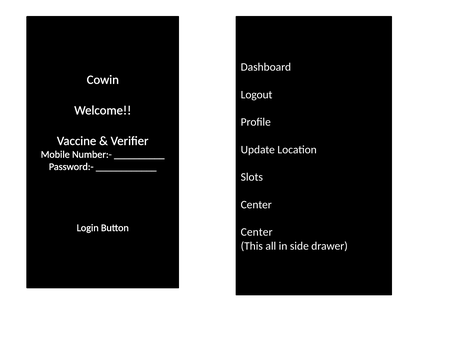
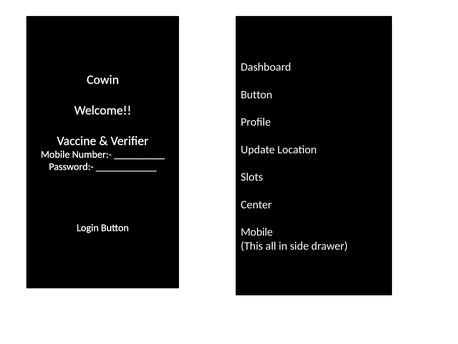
Logout at (257, 94): Logout -> Button
Center at (257, 232): Center -> Mobile
